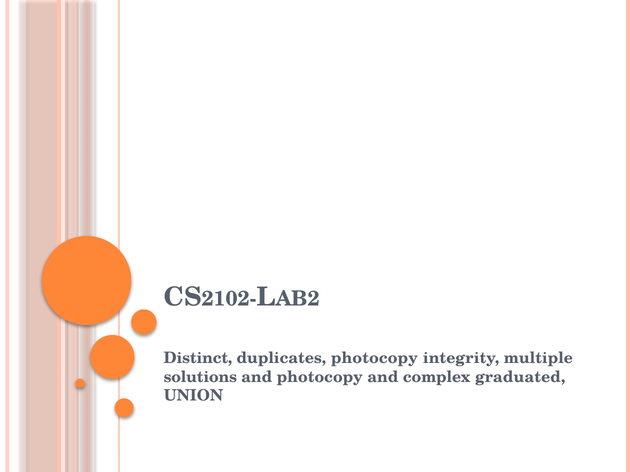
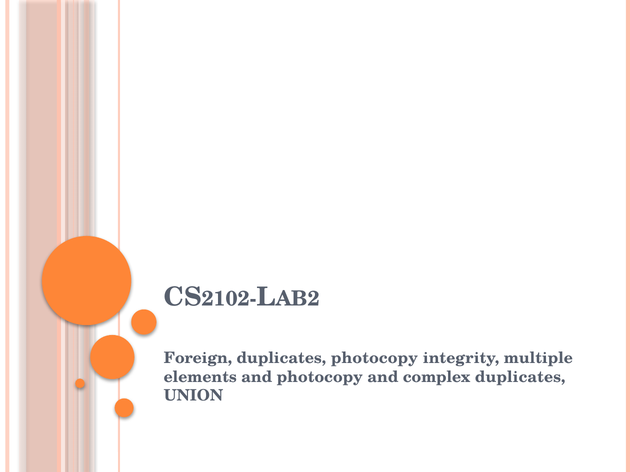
Distinct: Distinct -> Foreign
solutions: solutions -> elements
complex graduated: graduated -> duplicates
